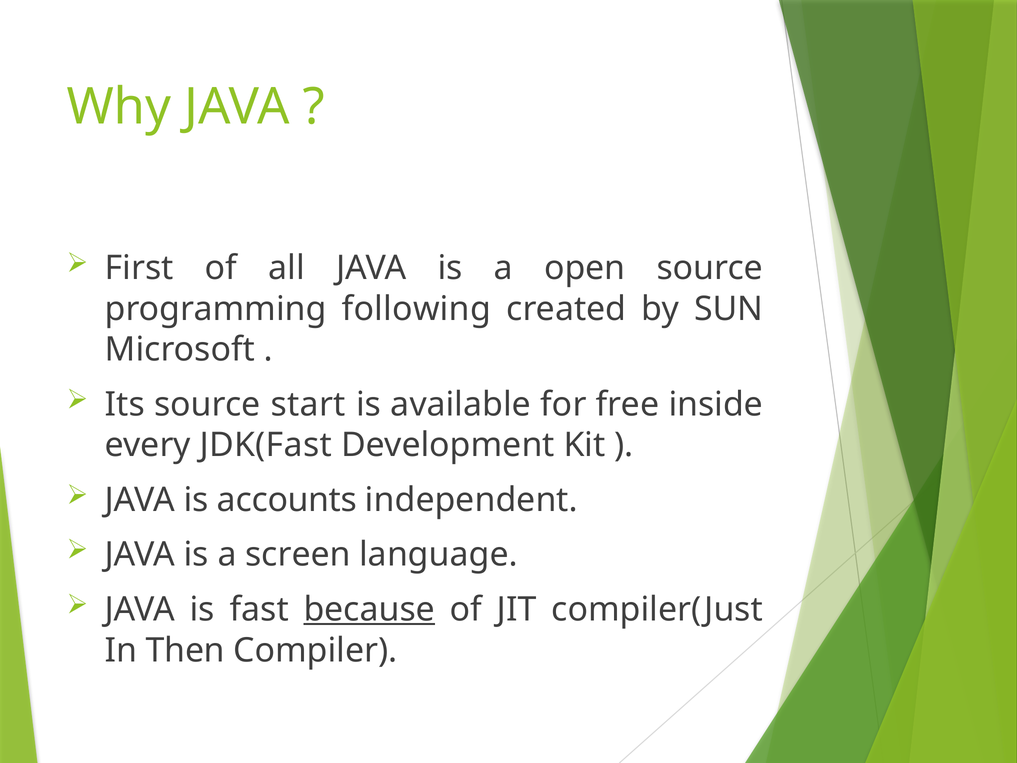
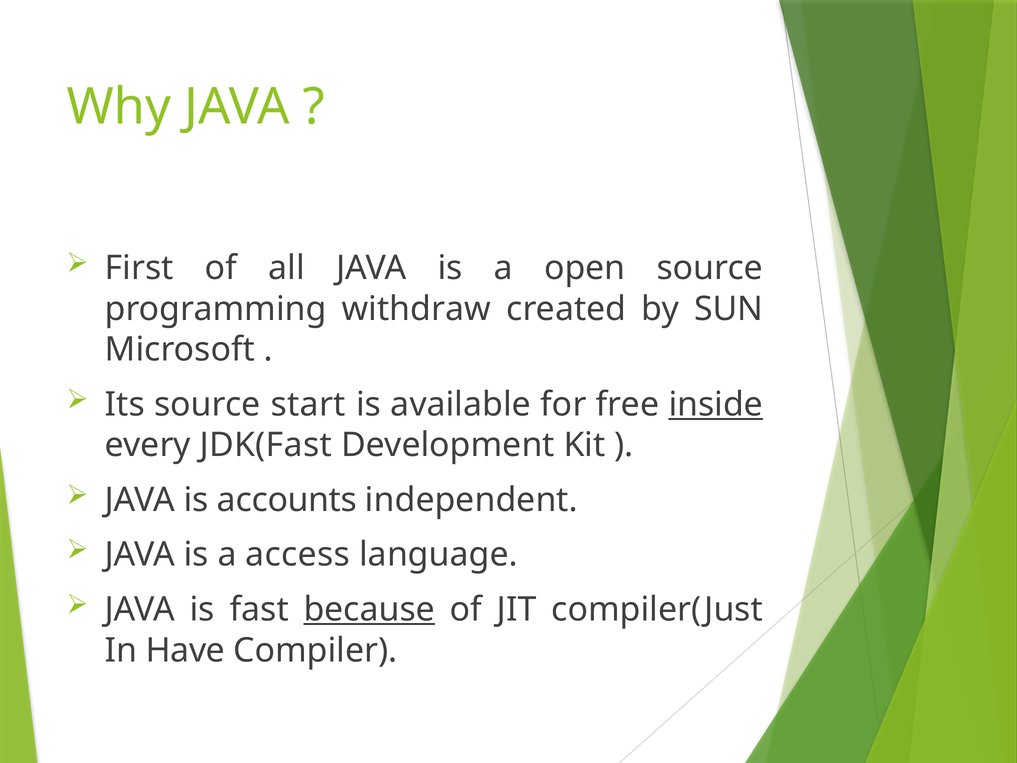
following: following -> withdraw
inside underline: none -> present
screen: screen -> access
Then: Then -> Have
